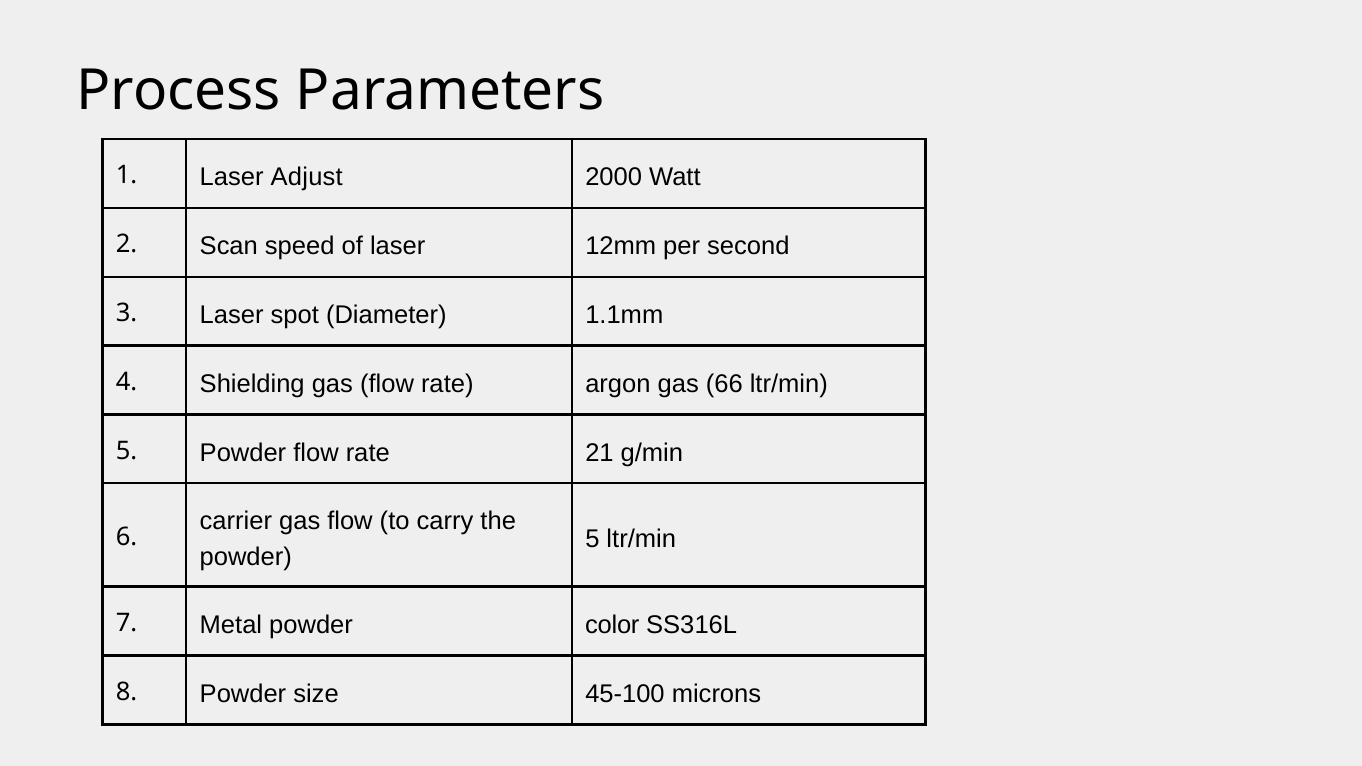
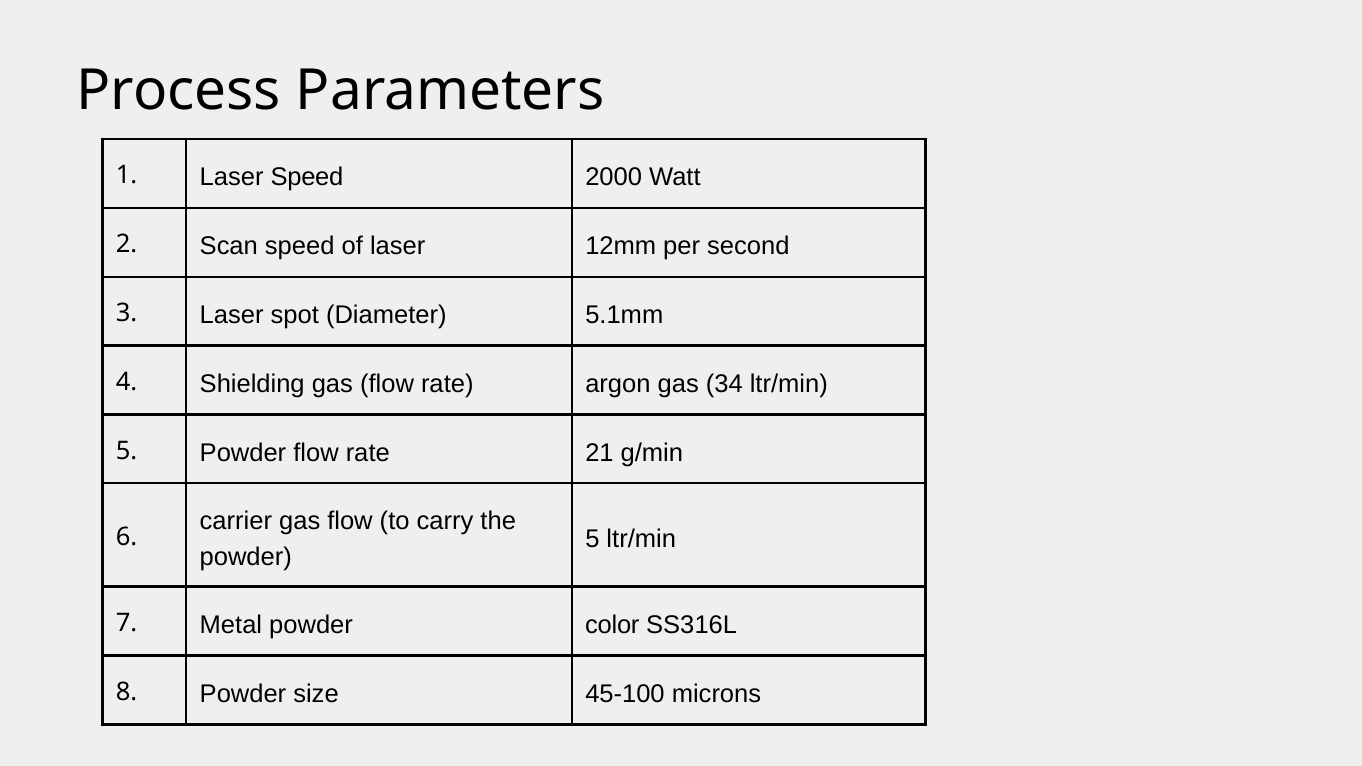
Laser Adjust: Adjust -> Speed
1.1mm: 1.1mm -> 5.1mm
66: 66 -> 34
